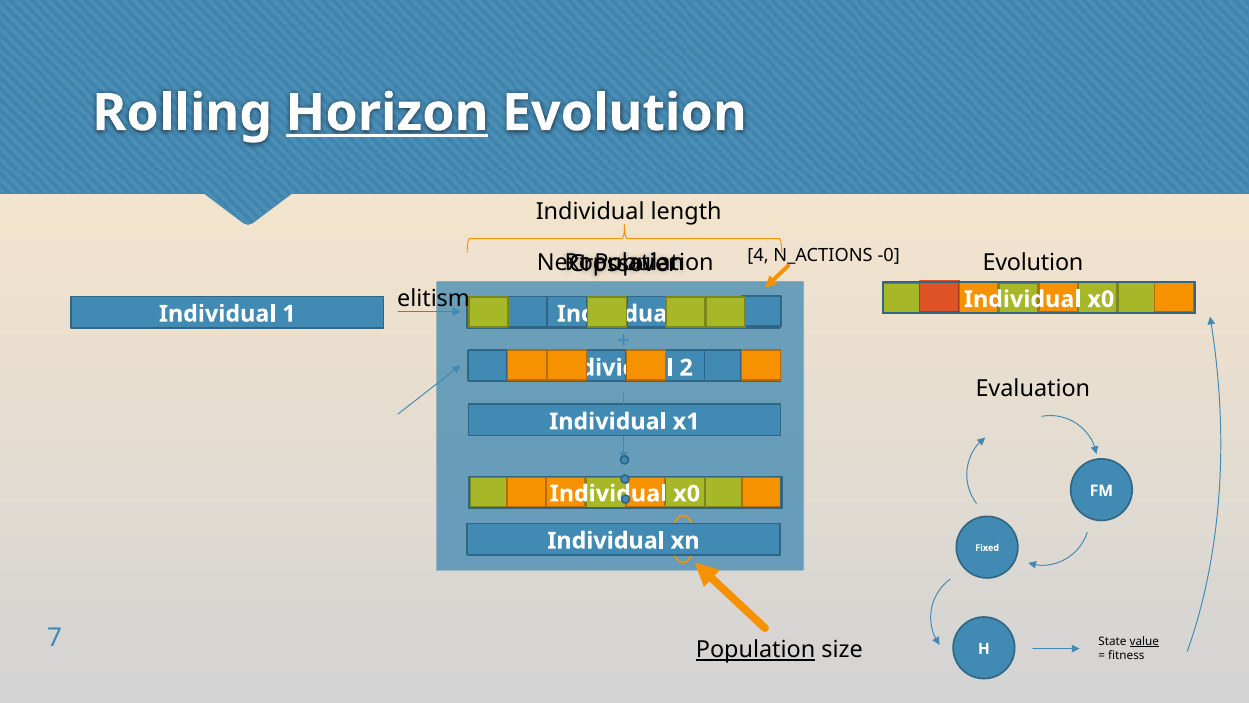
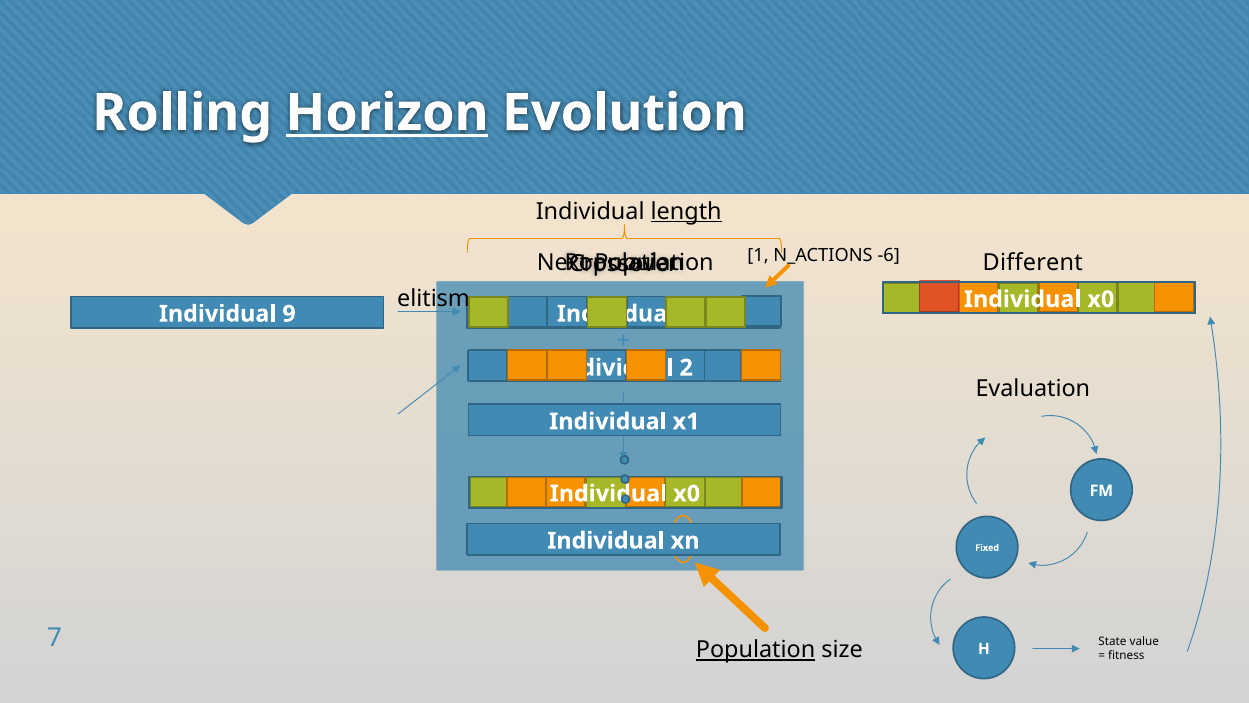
length underline: none -> present
4 at (758, 255): 4 -> 1
-0: -0 -> -6
Evolution at (1033, 263): Evolution -> Different
1 at (289, 314): 1 -> 9
value underline: present -> none
